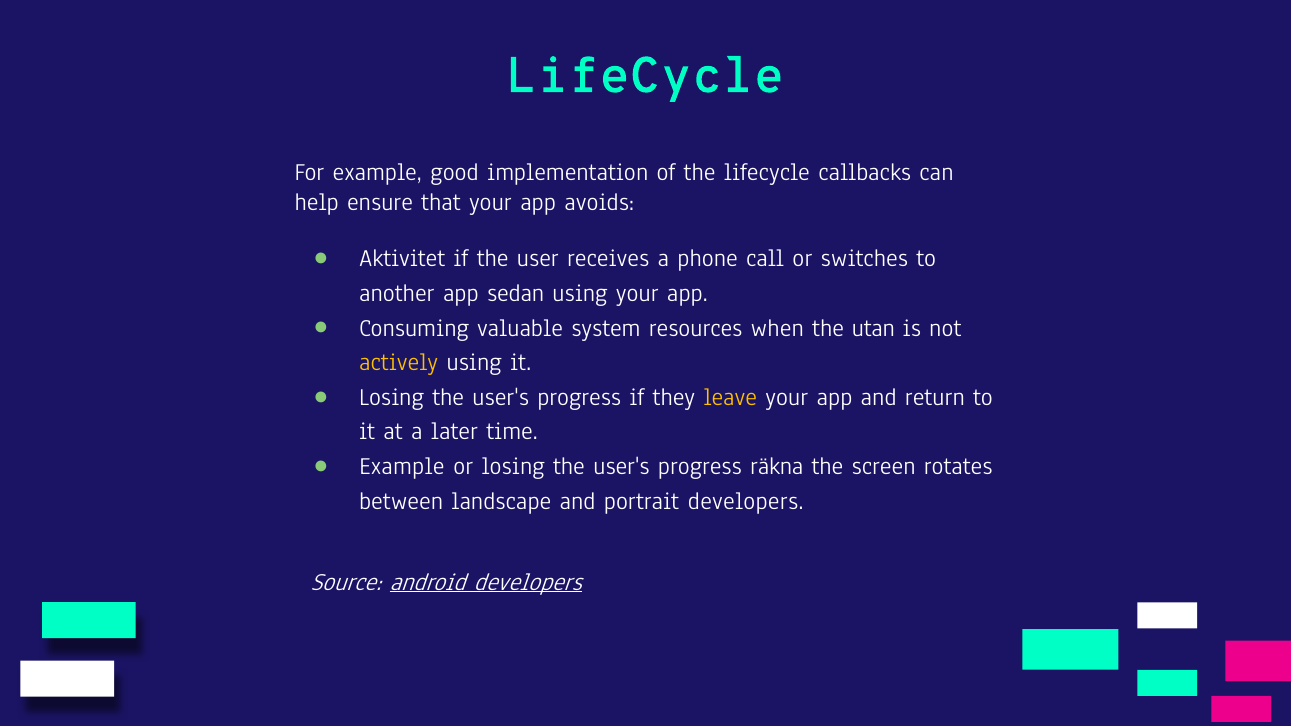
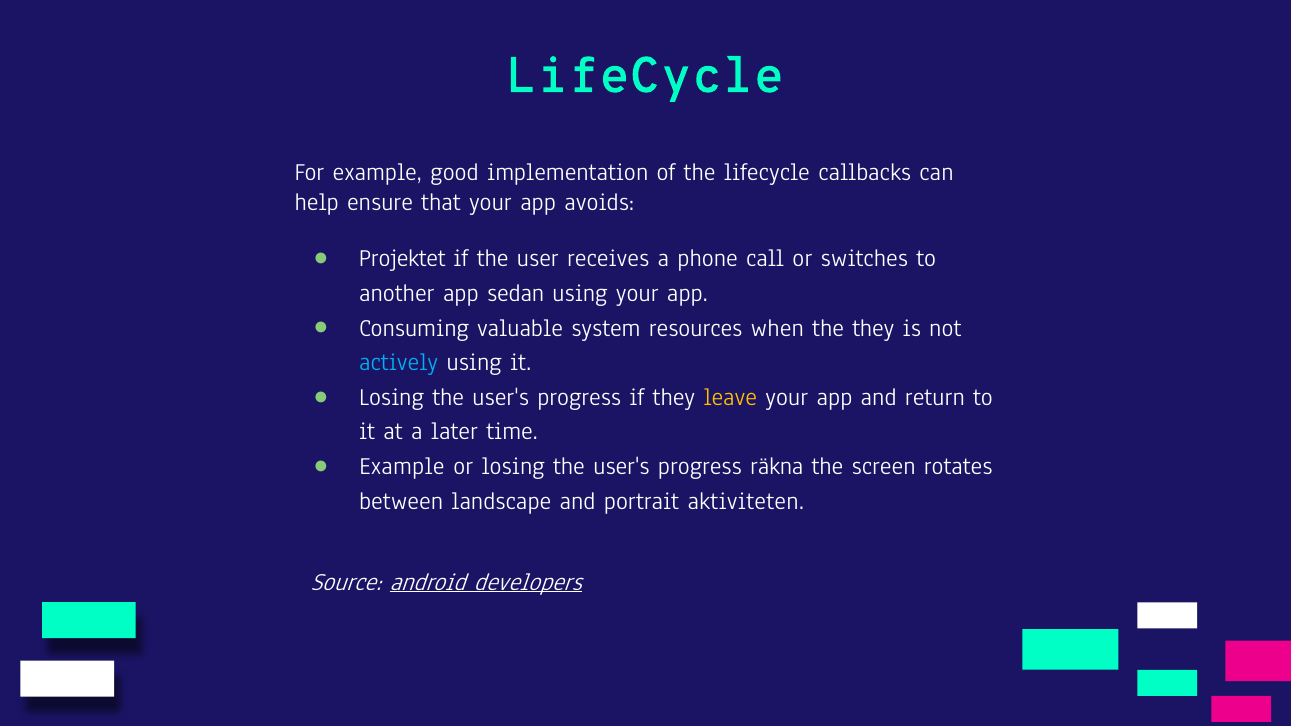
Aktivitet: Aktivitet -> Projektet
the utan: utan -> they
actively colour: yellow -> light blue
portrait developers: developers -> aktiviteten
